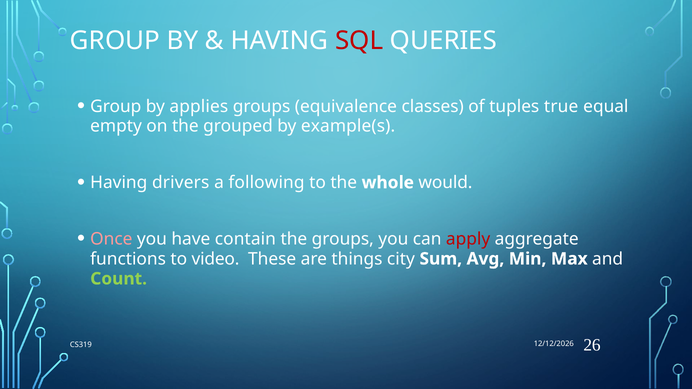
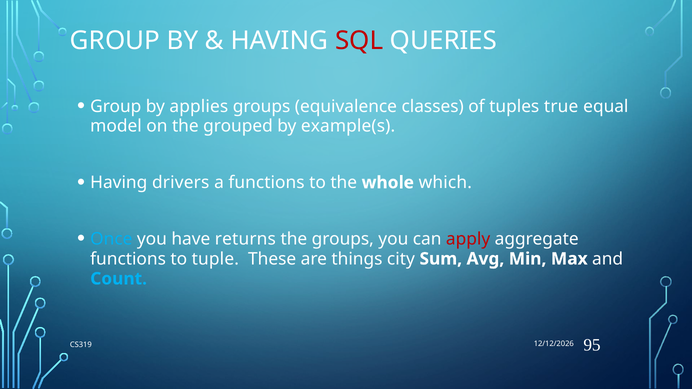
empty: empty -> model
a following: following -> functions
would: would -> which
Once colour: pink -> light blue
contain: contain -> returns
video: video -> tuple
Count colour: light green -> light blue
26: 26 -> 95
